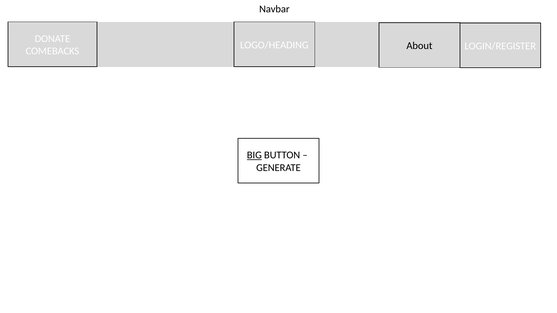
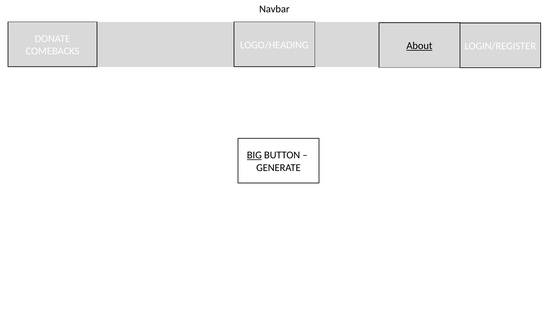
About underline: none -> present
